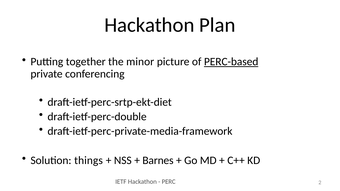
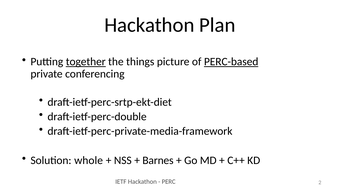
together underline: none -> present
minor: minor -> things
things: things -> whole
